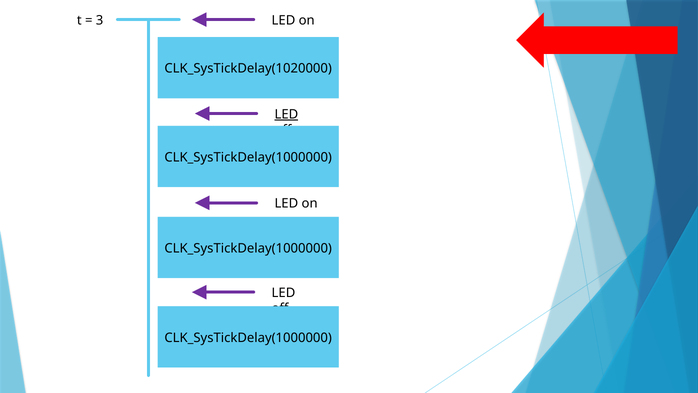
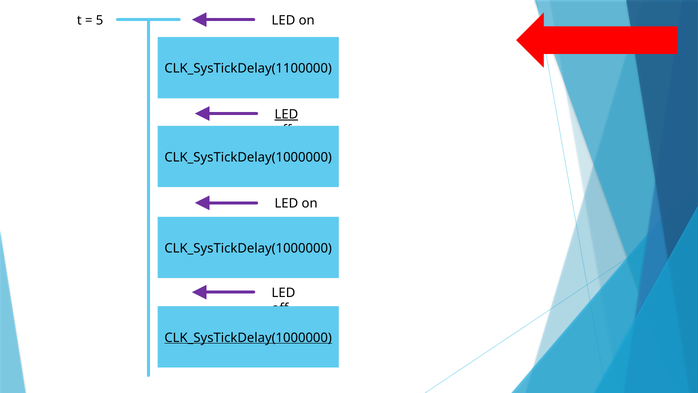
3: 3 -> 5
CLK_SysTickDelay(1020000: CLK_SysTickDelay(1020000 -> CLK_SysTickDelay(1100000
CLK_SysTickDelay(1000000 at (248, 337) underline: none -> present
